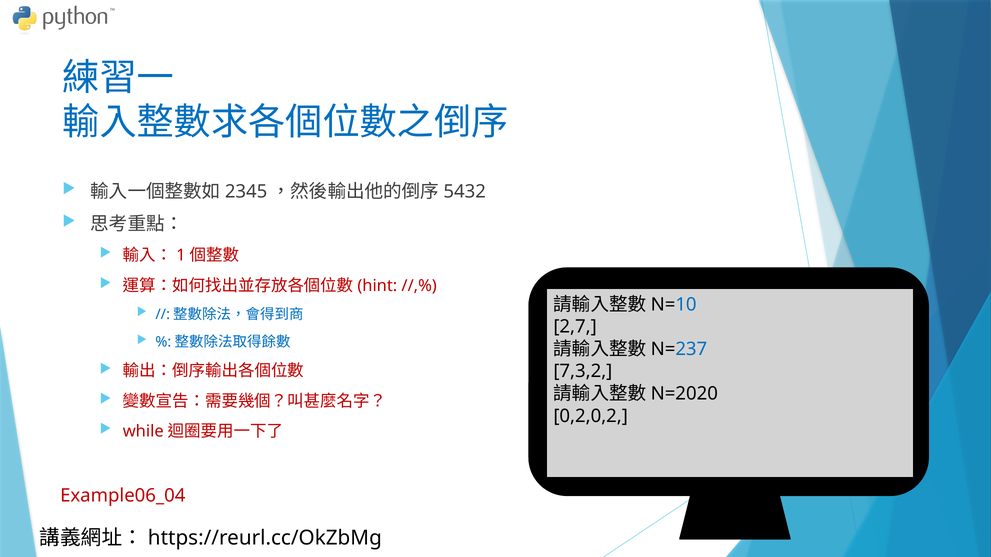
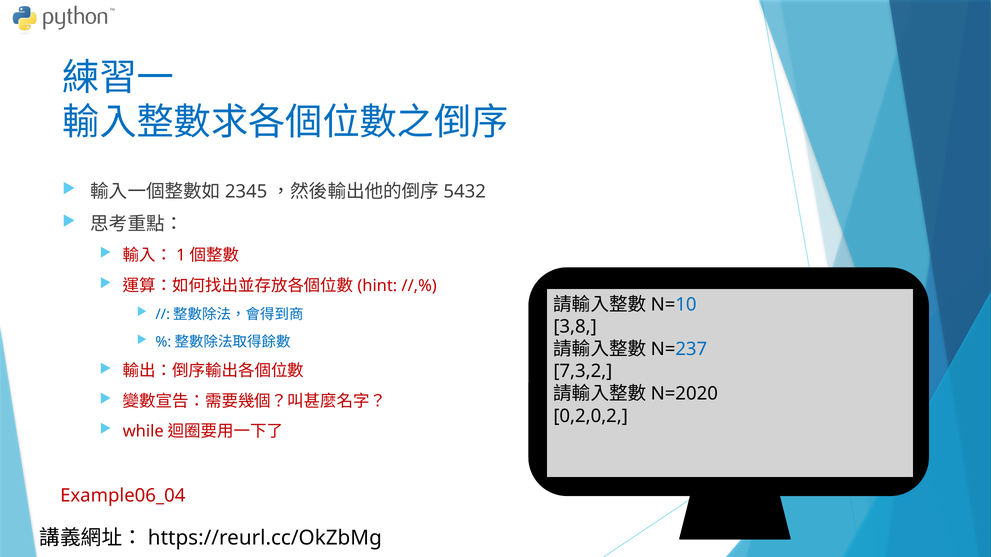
2,7: 2,7 -> 3,8
